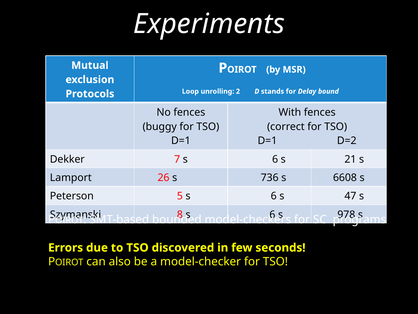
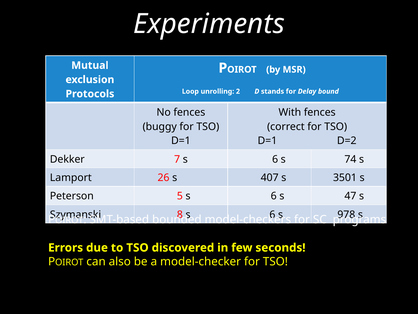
21: 21 -> 74
736: 736 -> 407
6608: 6608 -> 3501
